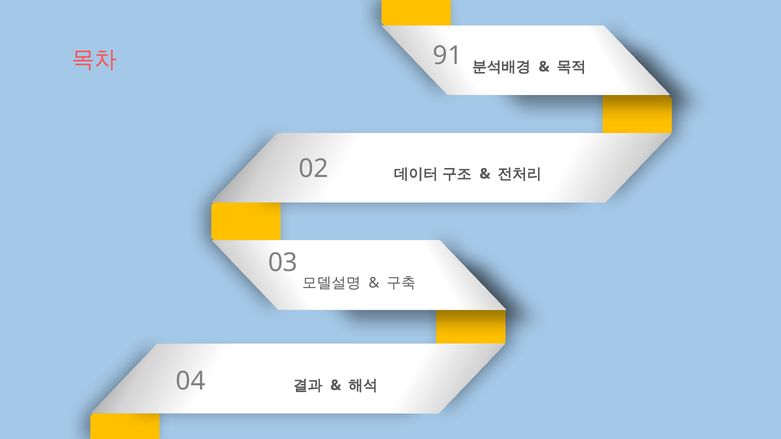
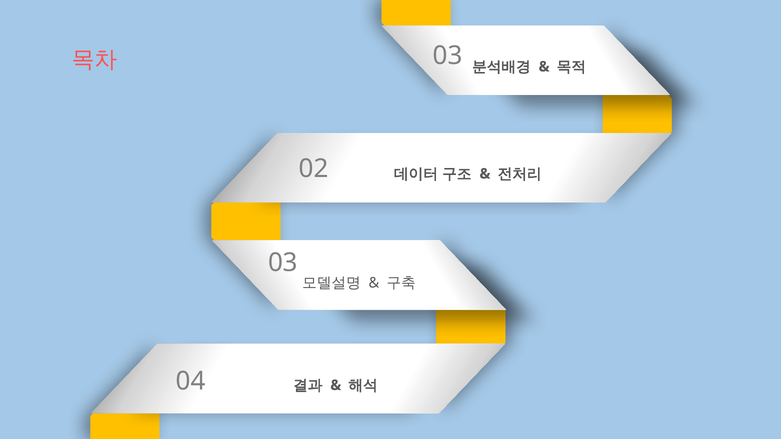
91 at (448, 56): 91 -> 03
